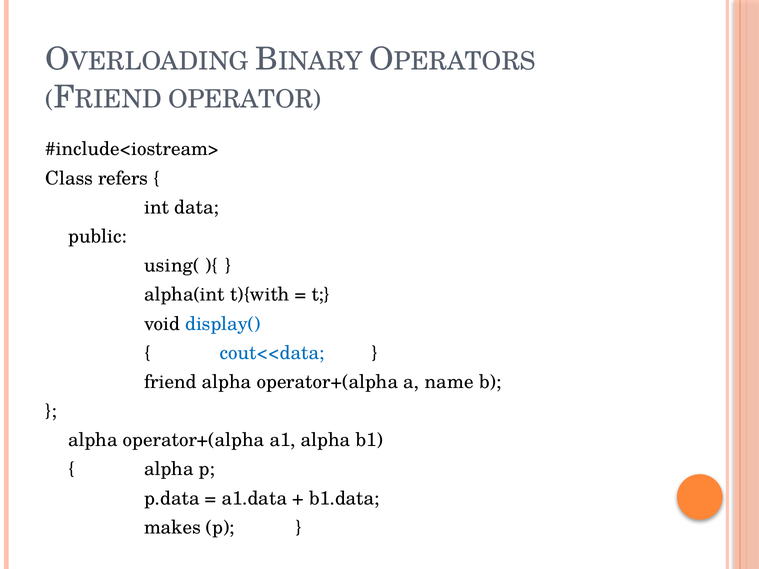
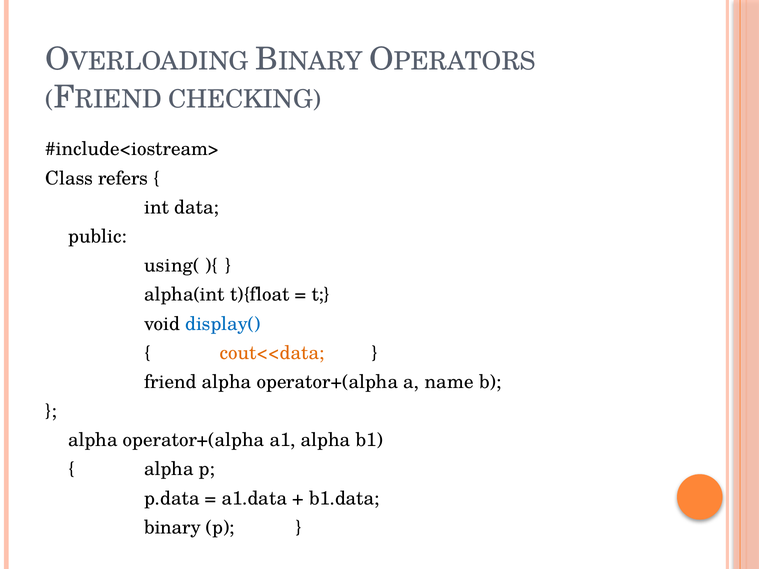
OPERATOR: OPERATOR -> CHECKING
t){with: t){with -> t){float
cout<<data colour: blue -> orange
makes: makes -> binary
